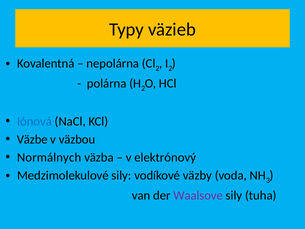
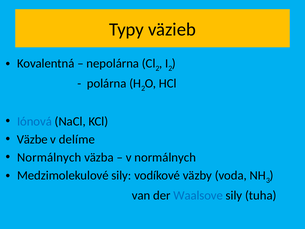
väzbou: väzbou -> delíme
v elektrónový: elektrónový -> normálnych
Waalsove colour: purple -> blue
